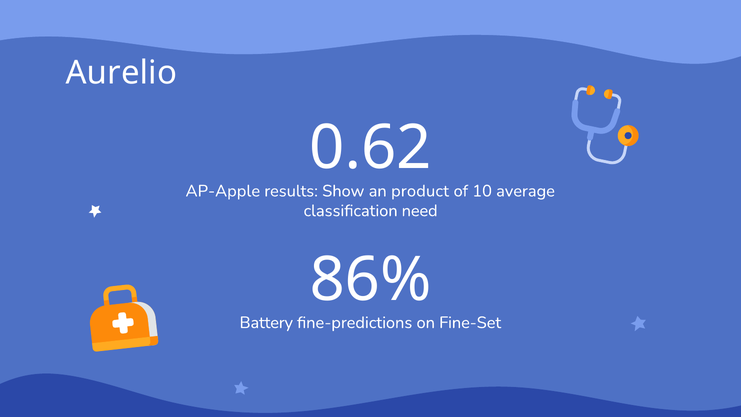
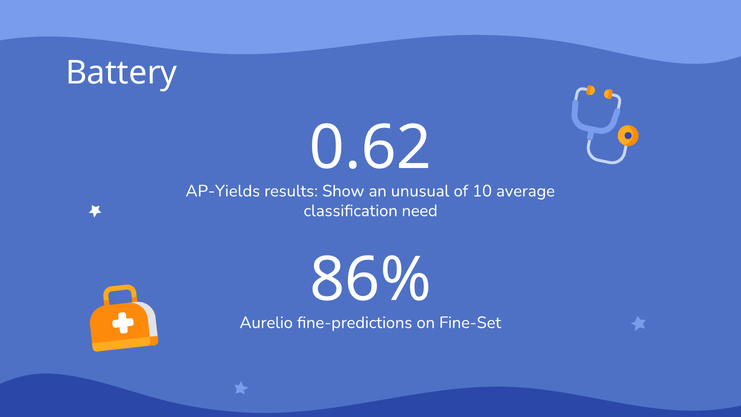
Aurelio: Aurelio -> Battery
AP-Apple: AP-Apple -> AP-Yields
product: product -> unusual
Battery: Battery -> Aurelio
